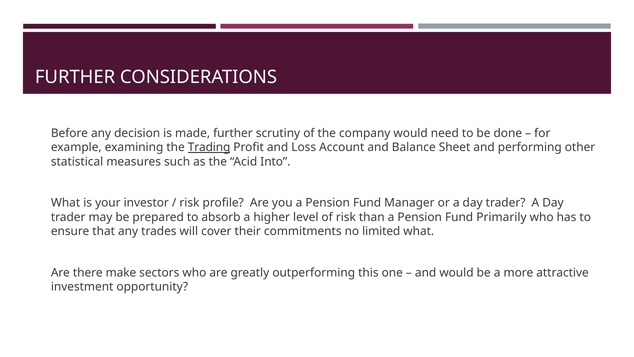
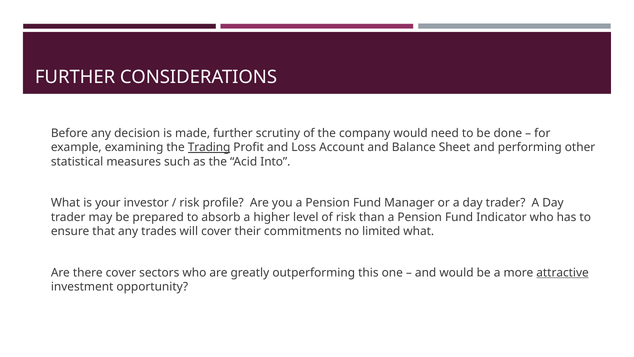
Primarily: Primarily -> Indicator
there make: make -> cover
attractive underline: none -> present
